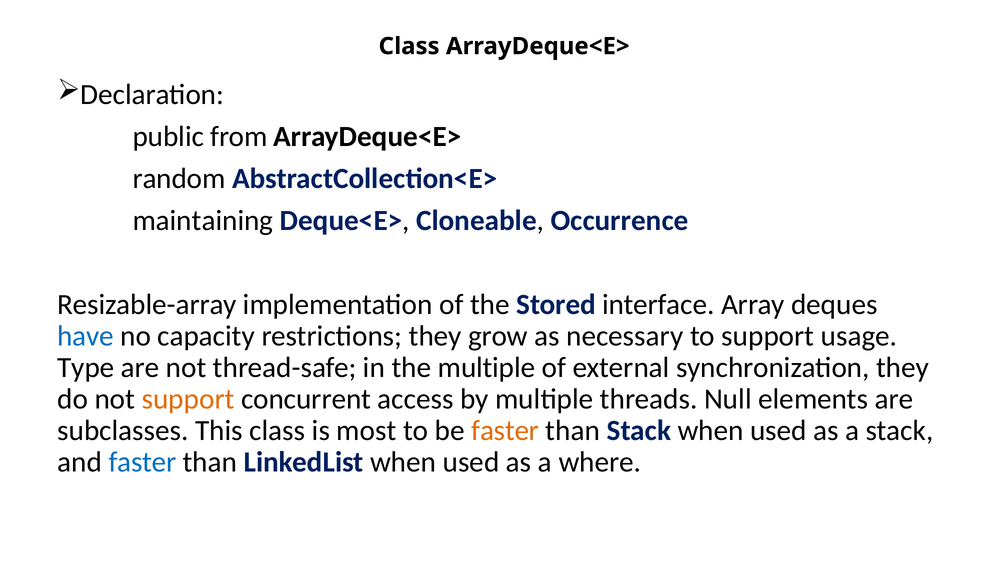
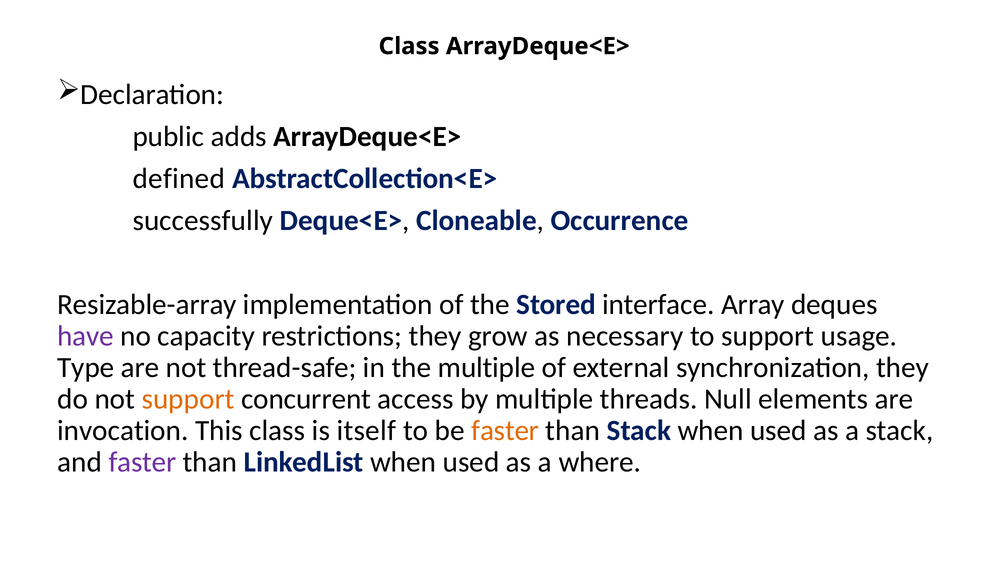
from: from -> adds
random: random -> defined
maintaining: maintaining -> successfully
have colour: blue -> purple
subclasses: subclasses -> invocation
most: most -> itself
faster at (142, 462) colour: blue -> purple
